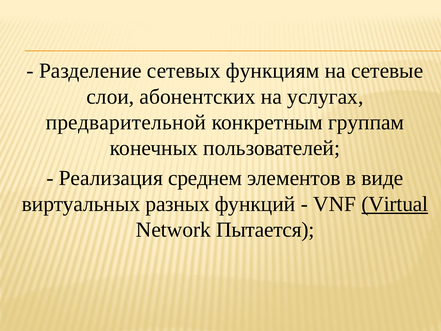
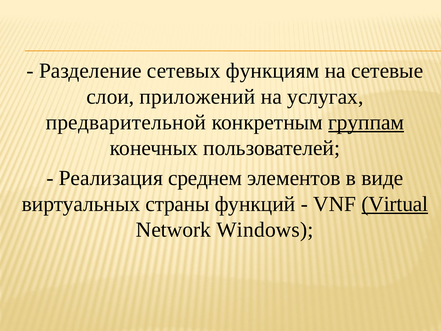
абонентских: абонентских -> приложений
группам underline: none -> present
разных: разных -> страны
Пытается: Пытается -> Windows
